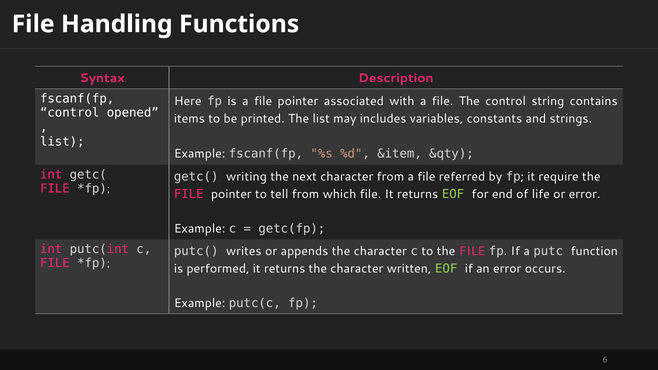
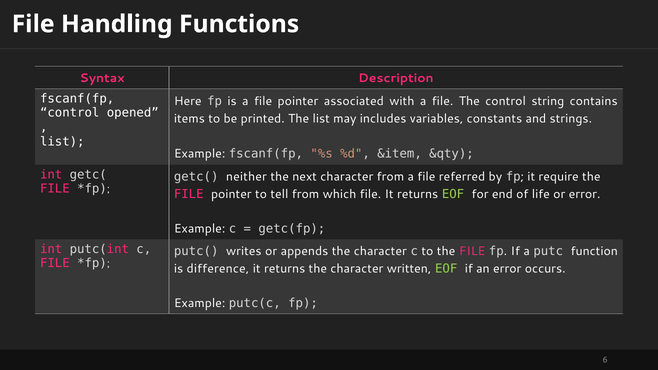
writing: writing -> neither
performed: performed -> difference
